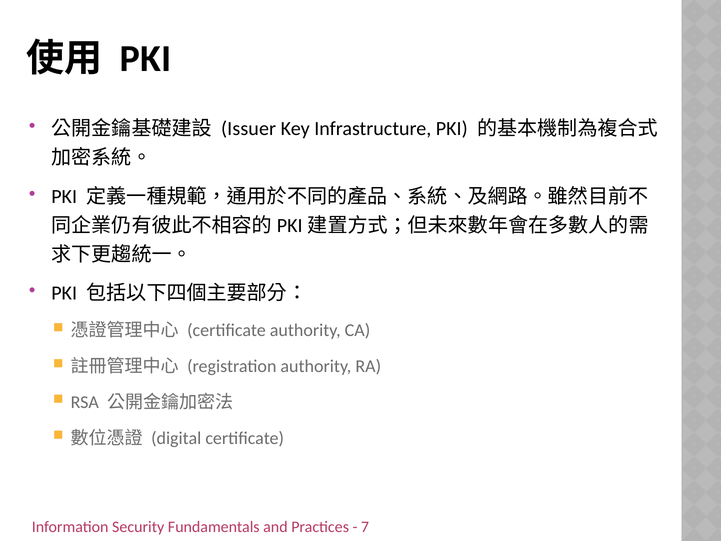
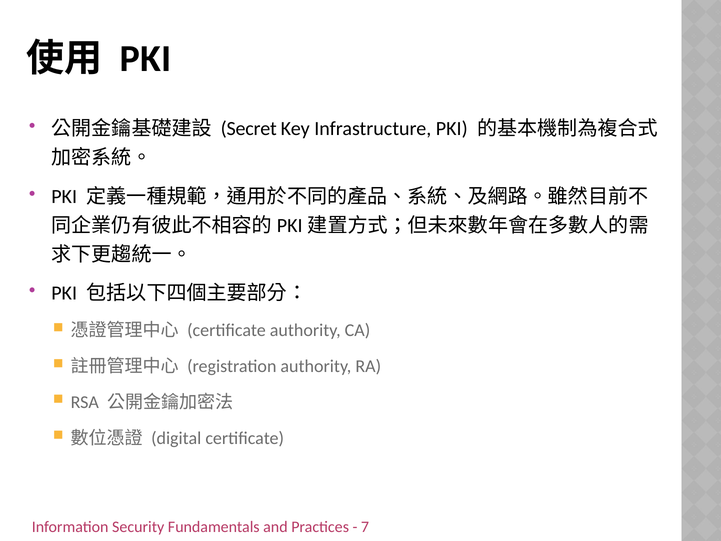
Issuer: Issuer -> Secret
